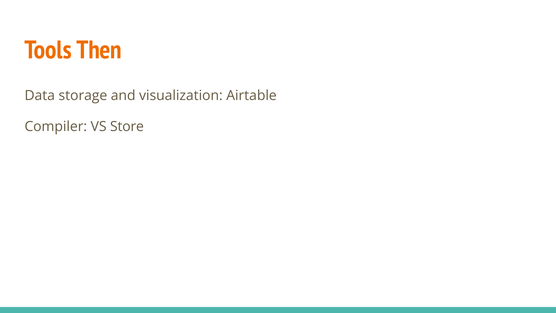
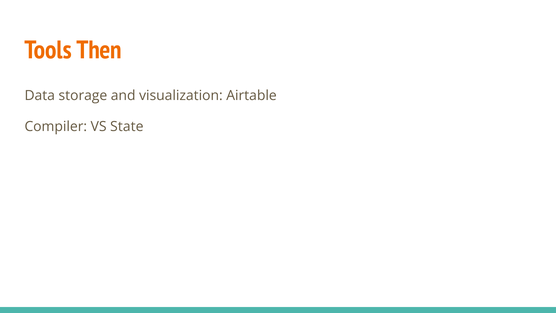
Store: Store -> State
